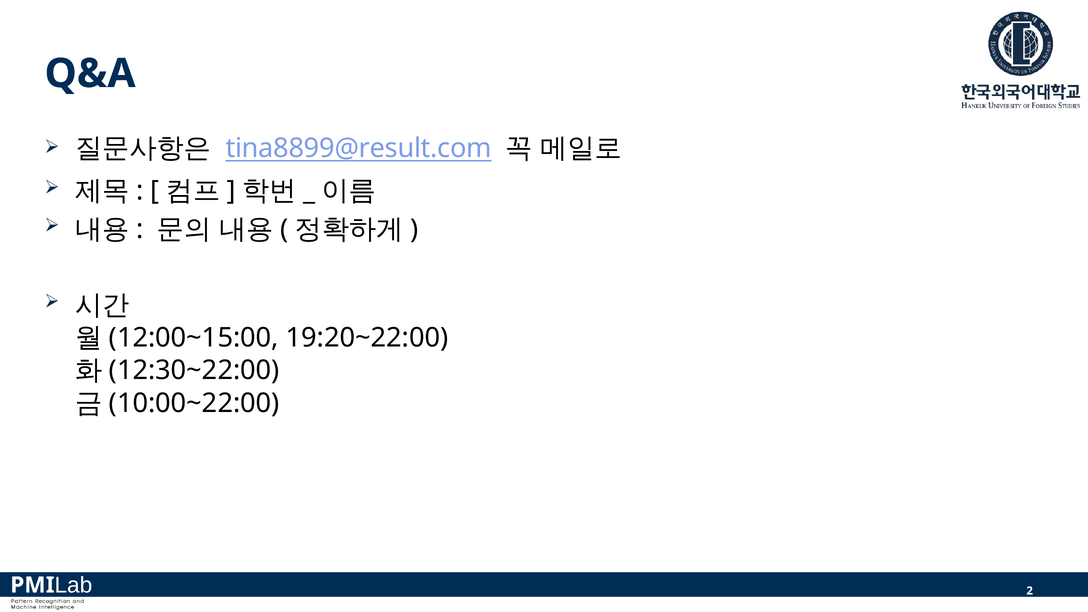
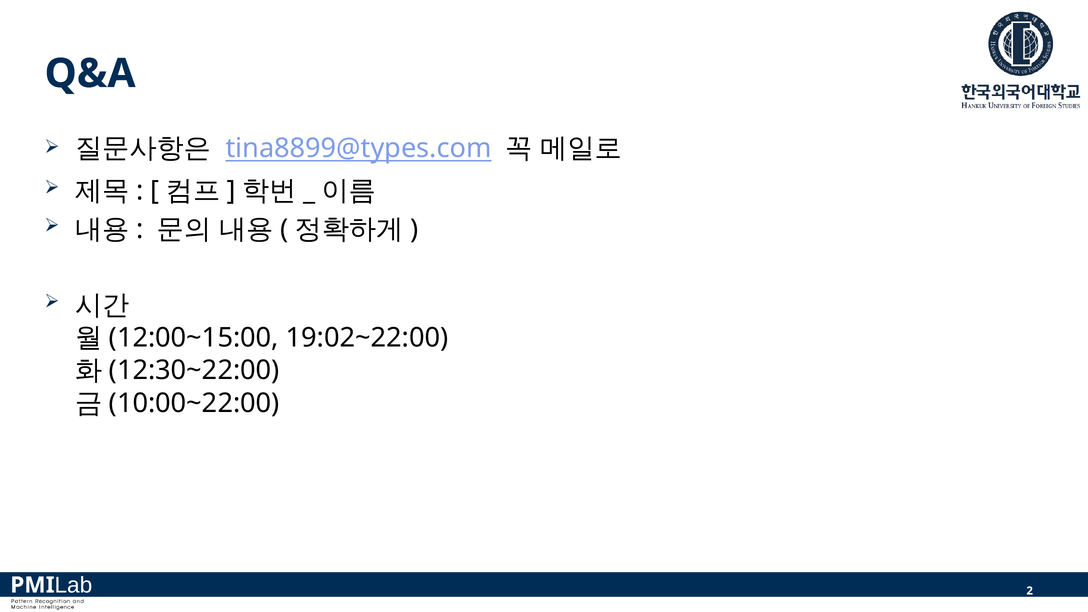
tina8899@result.com: tina8899@result.com -> tina8899@types.com
19:20~22:00: 19:20~22:00 -> 19:02~22:00
